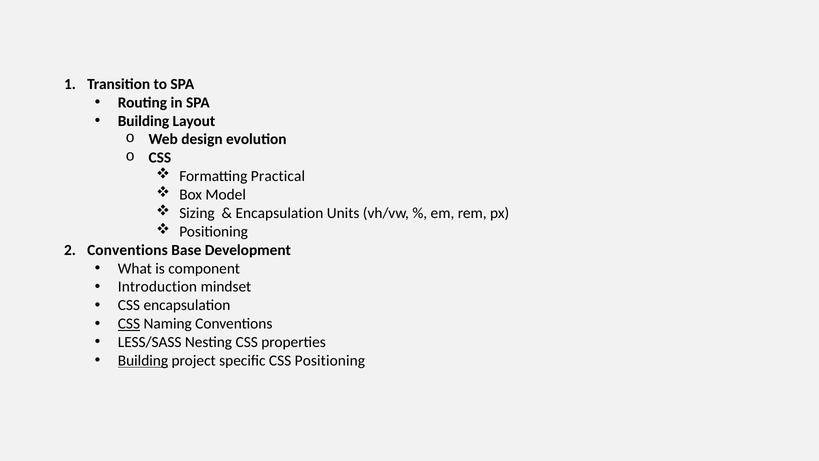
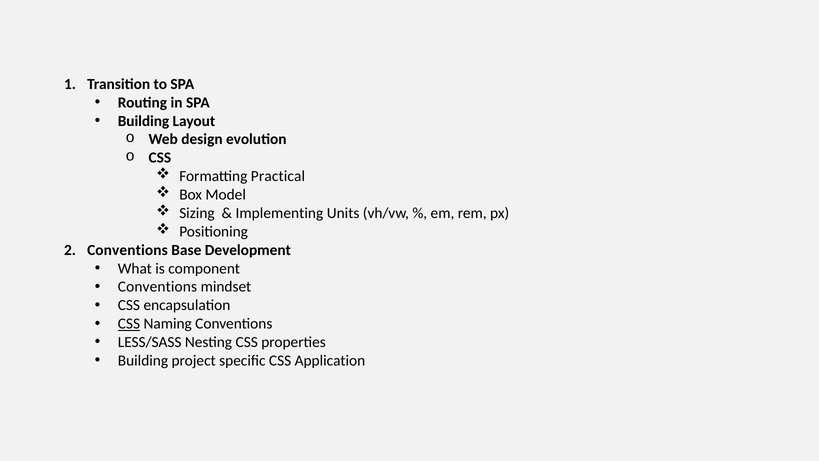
Encapsulation at (279, 213): Encapsulation -> Implementing
Introduction at (157, 287): Introduction -> Conventions
Building at (143, 360) underline: present -> none
CSS Positioning: Positioning -> Application
